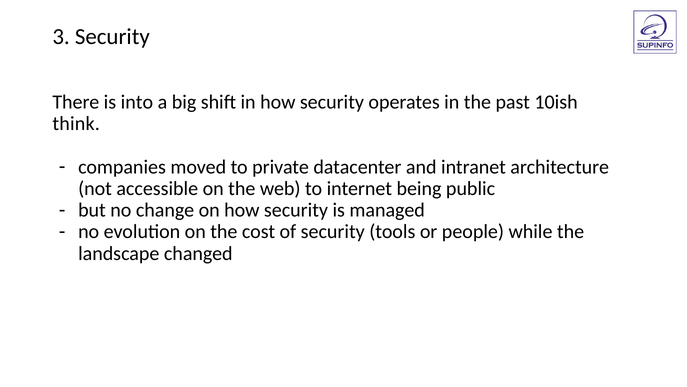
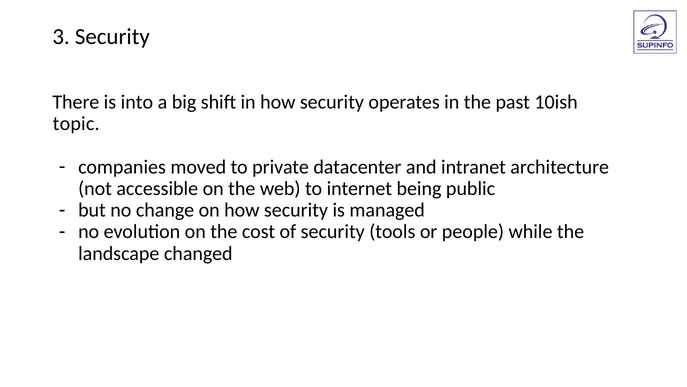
think: think -> topic
